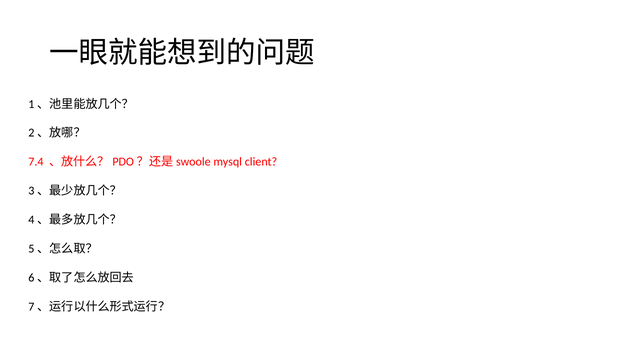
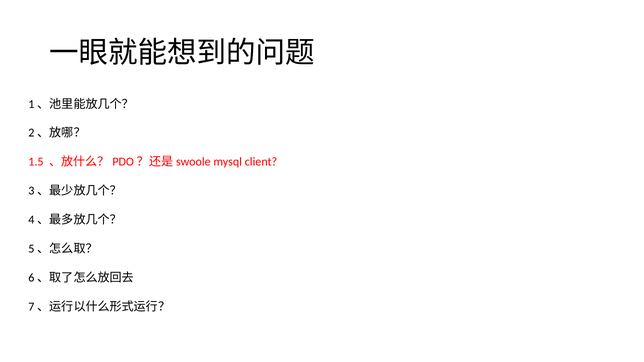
7.4: 7.4 -> 1.5
